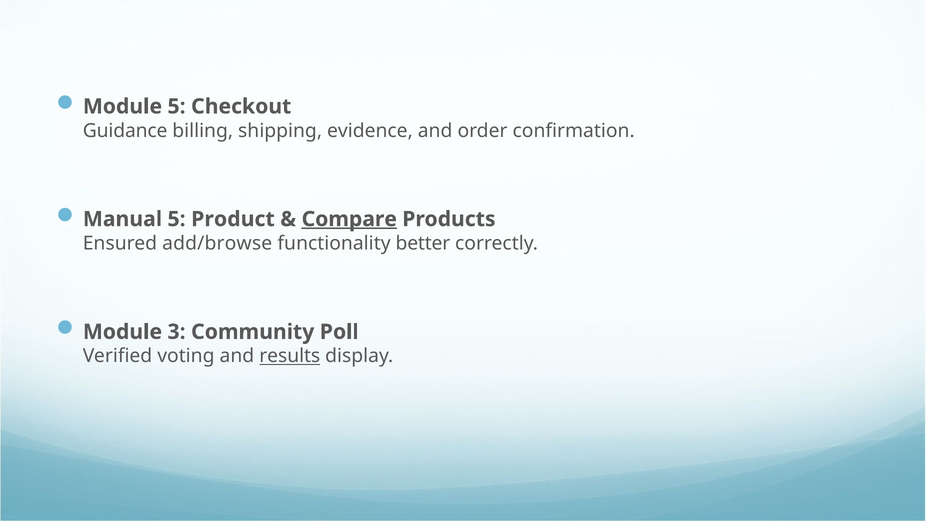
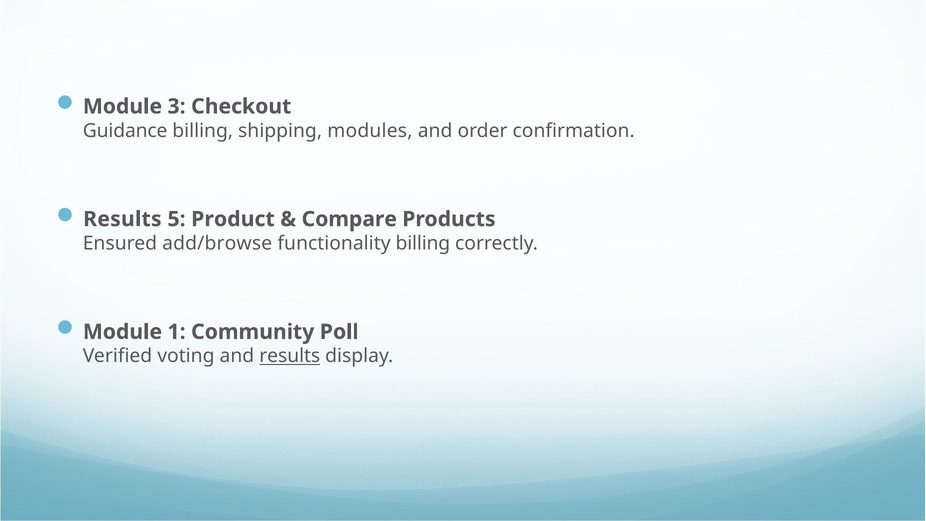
Module 5: 5 -> 3
evidence: evidence -> modules
Manual at (122, 219): Manual -> Results
Compare underline: present -> none
functionality better: better -> billing
3: 3 -> 1
